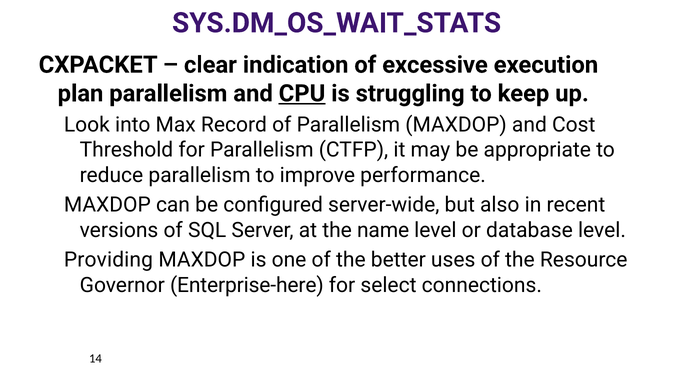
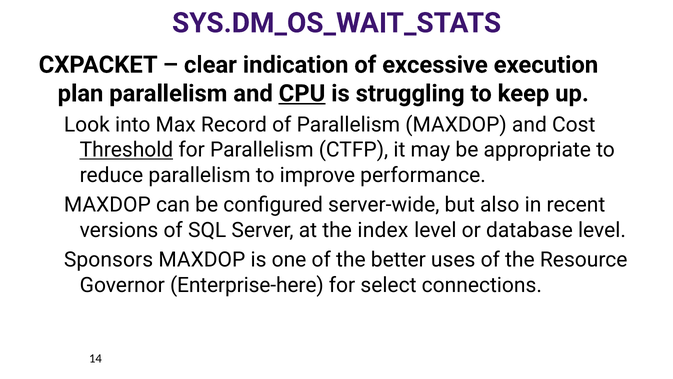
Threshold underline: none -> present
name: name -> index
Providing: Providing -> Sponsors
